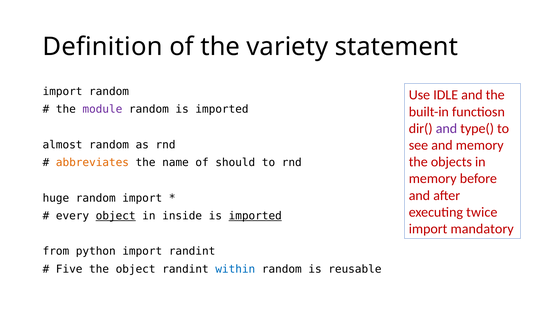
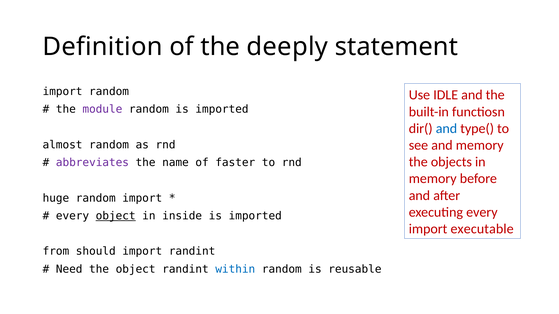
variety: variety -> deeply
and at (446, 129) colour: purple -> blue
abbreviates colour: orange -> purple
should: should -> faster
executing twice: twice -> every
imported at (255, 216) underline: present -> none
mandatory: mandatory -> executable
python: python -> should
Five: Five -> Need
